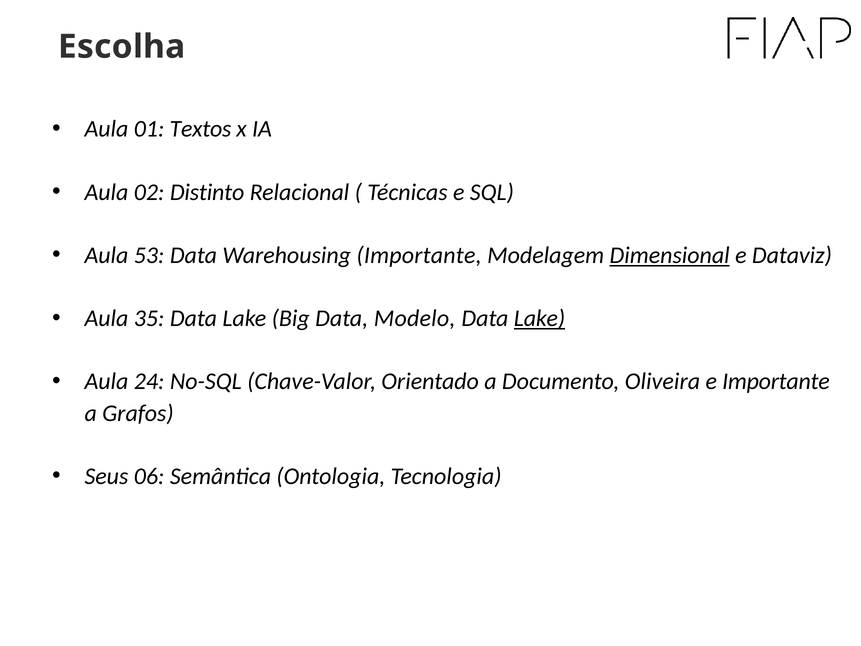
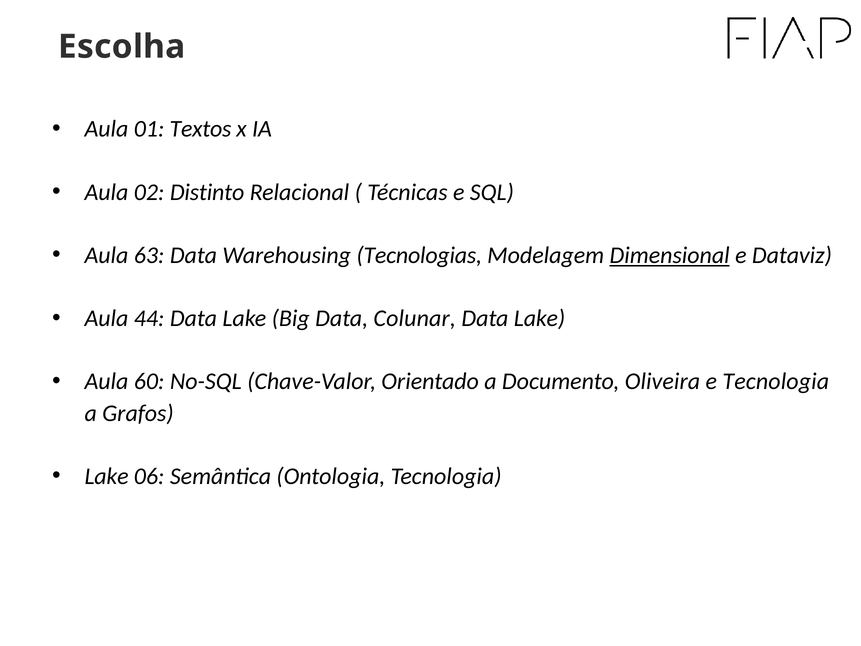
53: 53 -> 63
Warehousing Importante: Importante -> Tecnologias
35: 35 -> 44
Modelo: Modelo -> Colunar
Lake at (539, 318) underline: present -> none
24: 24 -> 60
e Importante: Importante -> Tecnologia
Seus at (106, 476): Seus -> Lake
